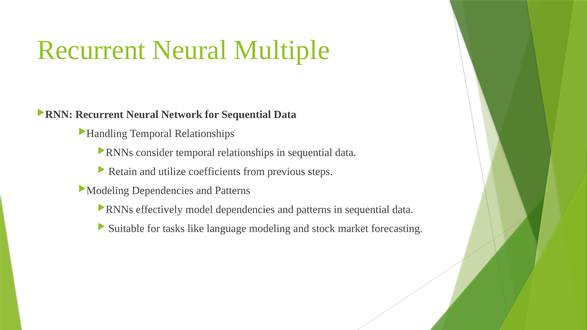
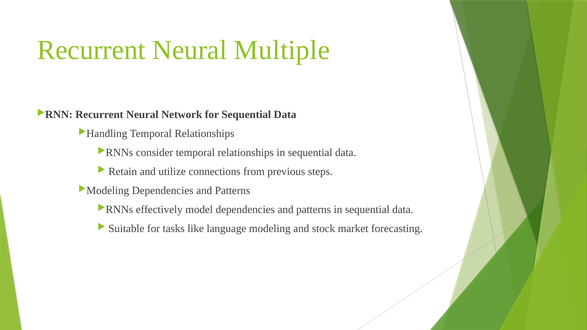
coefficients: coefficients -> connections
